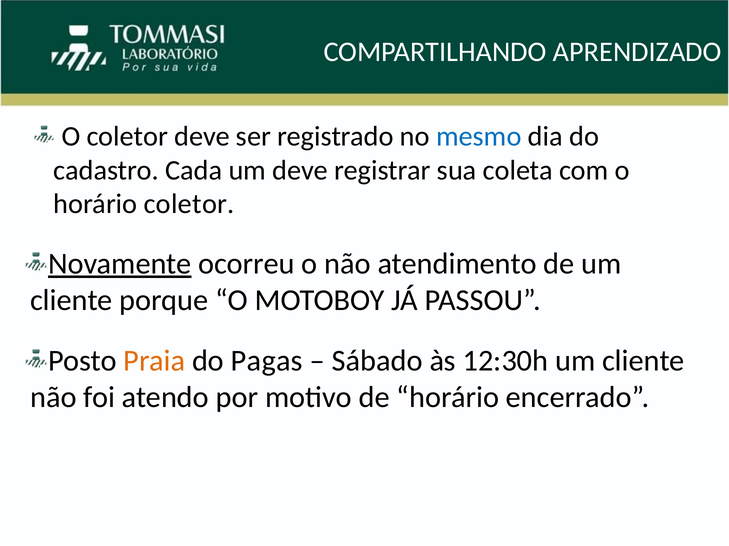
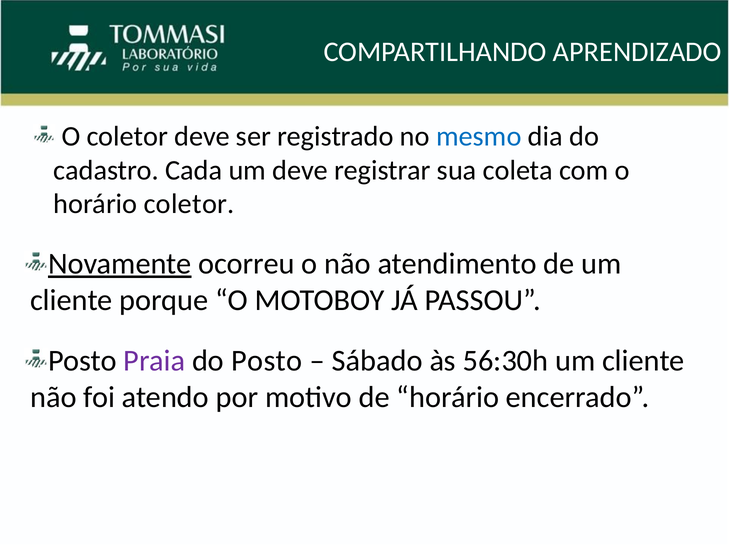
Praia colour: orange -> purple
do Pagas: Pagas -> Posto
12:30h: 12:30h -> 56:30h
